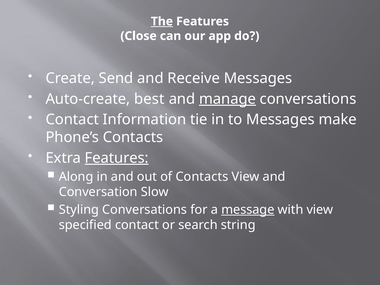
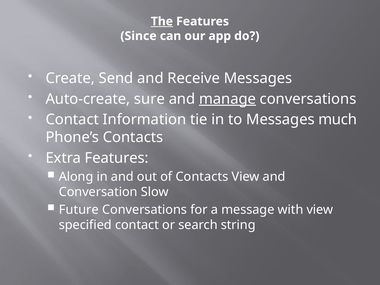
Close: Close -> Since
best: best -> sure
make: make -> much
Features at (117, 158) underline: present -> none
Styling: Styling -> Future
message underline: present -> none
